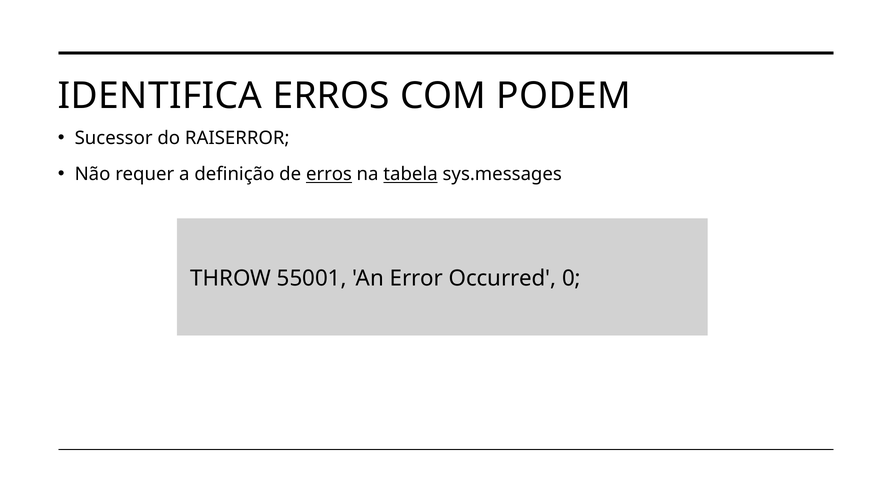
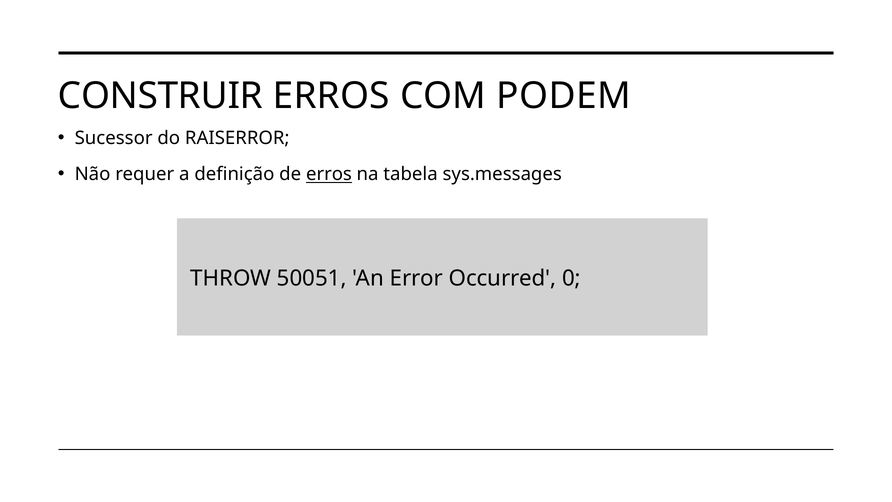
IDENTIFICA: IDENTIFICA -> CONSTRUIR
tabela underline: present -> none
55001: 55001 -> 50051
